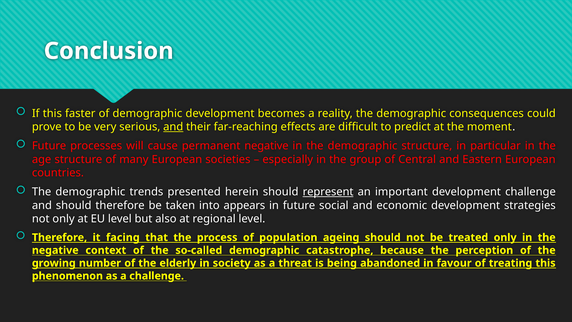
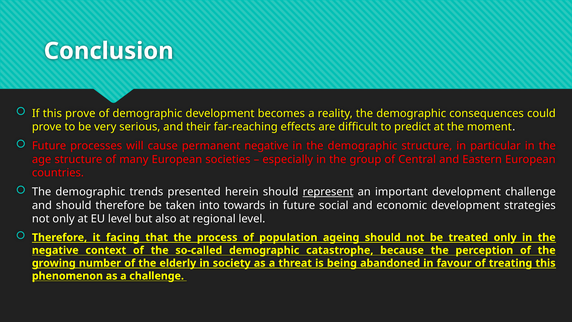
this faster: faster -> prove
and at (173, 127) underline: present -> none
appears: appears -> towards
